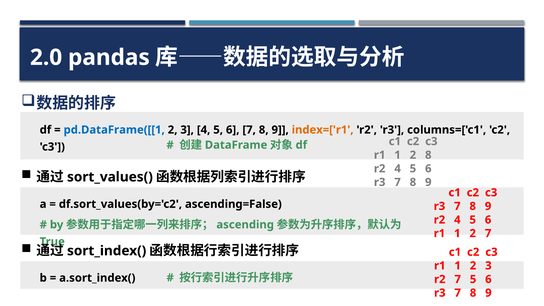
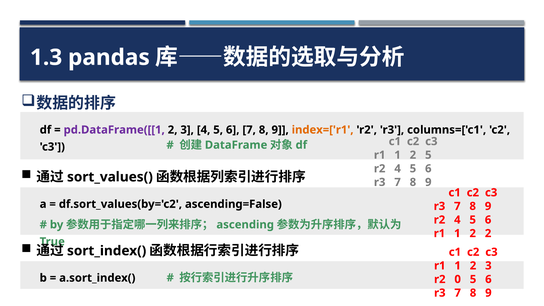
2.0: 2.0 -> 1.3
pd.DataFrame([[1 colour: blue -> purple
2 8: 8 -> 5
2 7: 7 -> 2
r2 7: 7 -> 0
